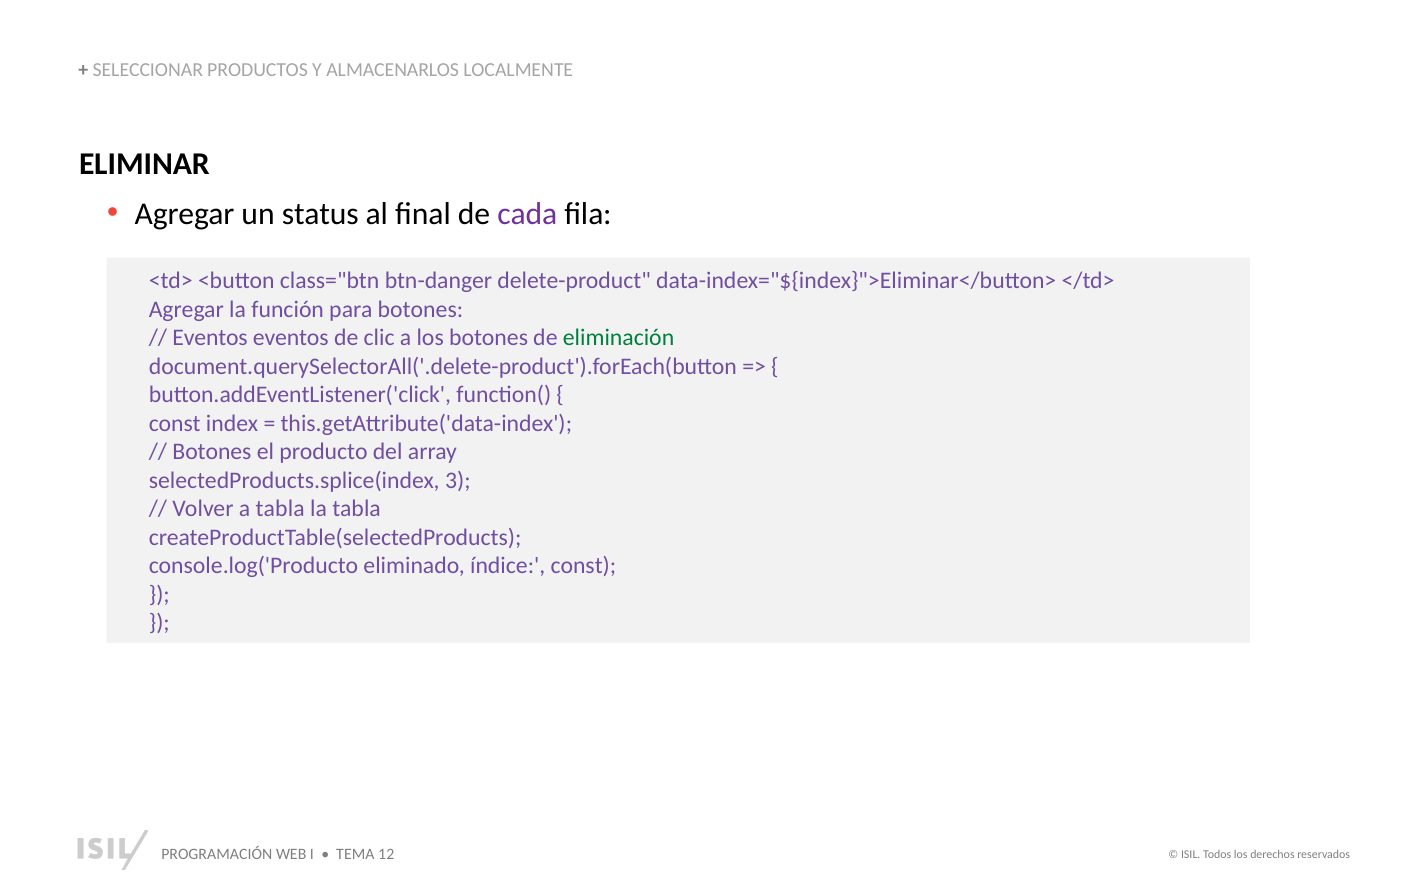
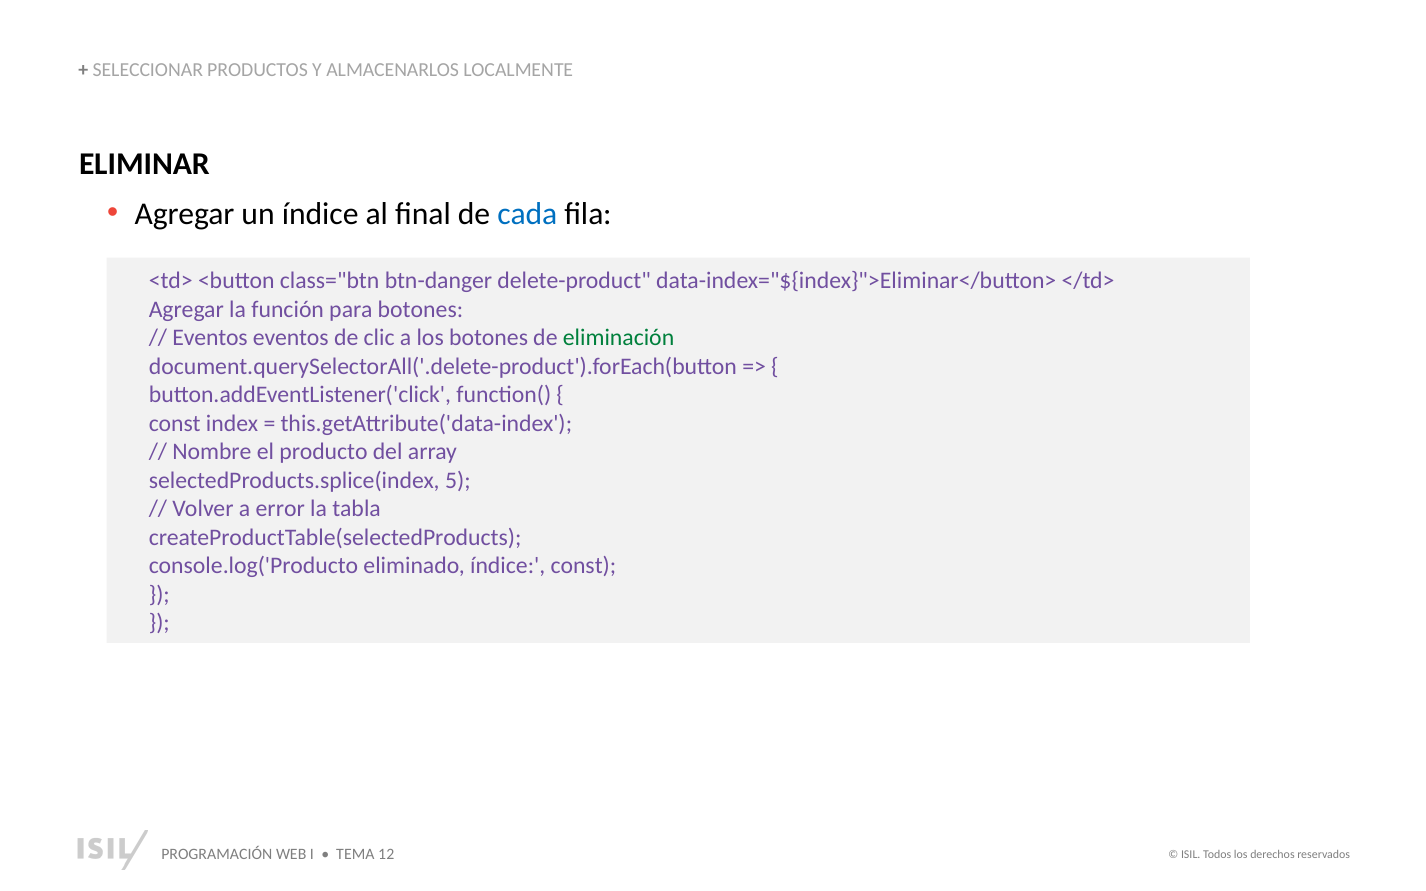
un status: status -> índice
cada colour: purple -> blue
Botones at (212, 452): Botones -> Nombre
3: 3 -> 5
a tabla: tabla -> error
